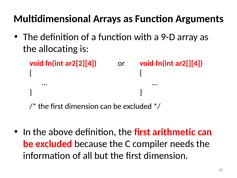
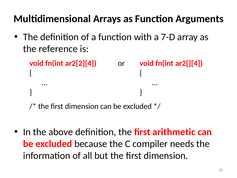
9-D: 9-D -> 7-D
allocating: allocating -> reference
